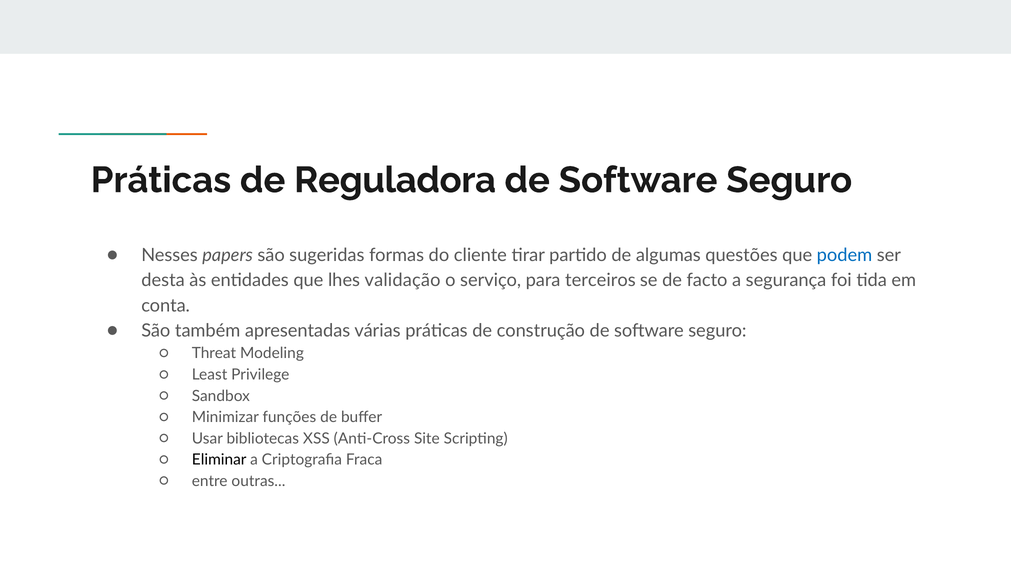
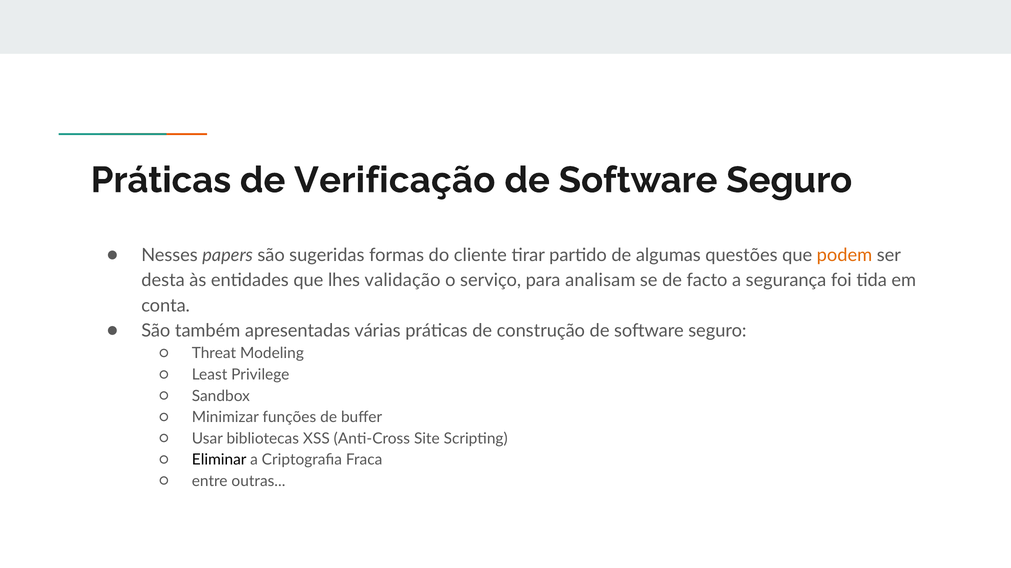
Reguladora: Reguladora -> Verificação
podem colour: blue -> orange
terceiros: terceiros -> analisam
